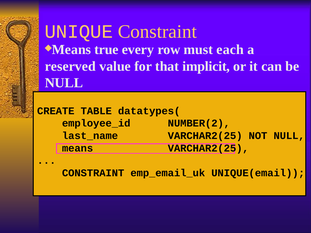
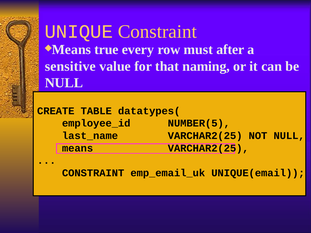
each: each -> after
reserved: reserved -> sensitive
implicit: implicit -> naming
NUMBER(2: NUMBER(2 -> NUMBER(5
